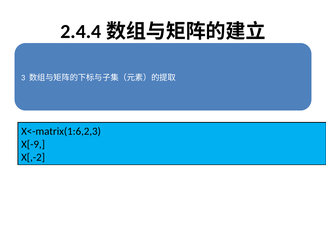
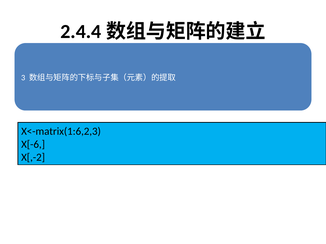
X[-9: X[-9 -> X[-6
